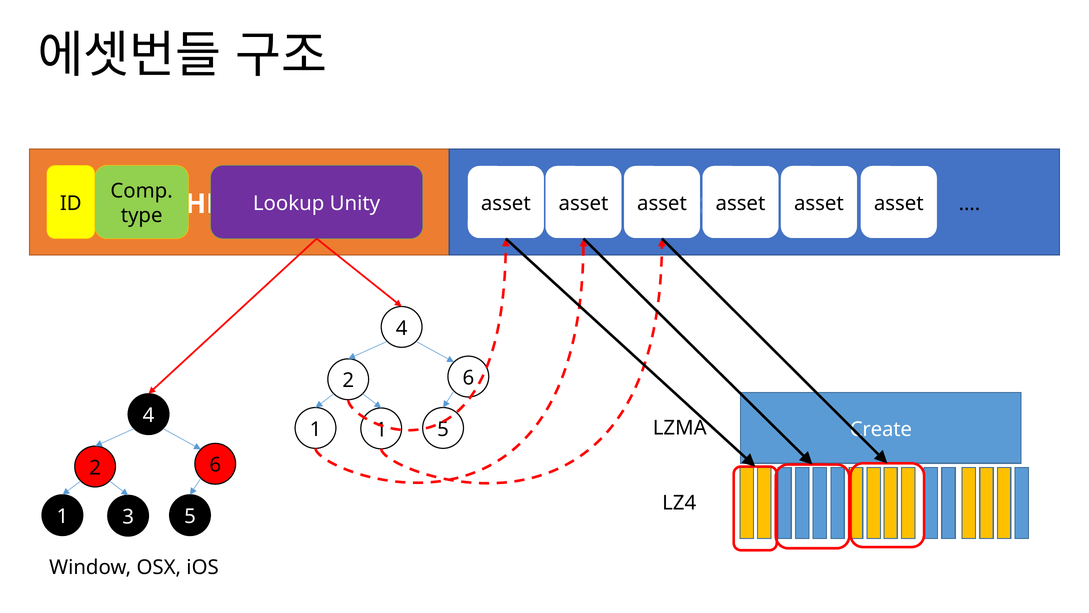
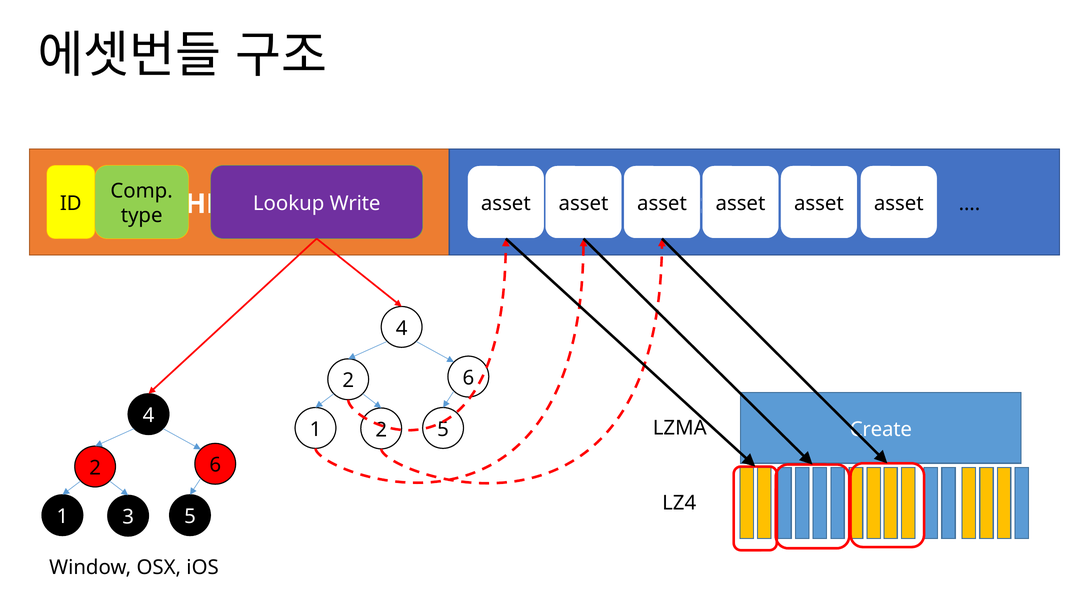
Unity: Unity -> Write
1 1: 1 -> 2
